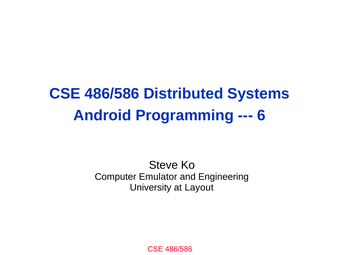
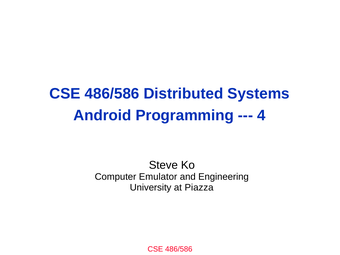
6: 6 -> 4
Layout: Layout -> Piazza
